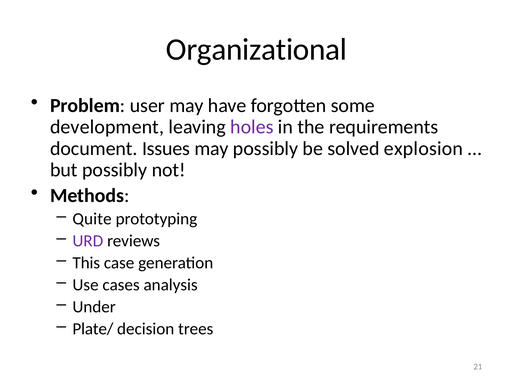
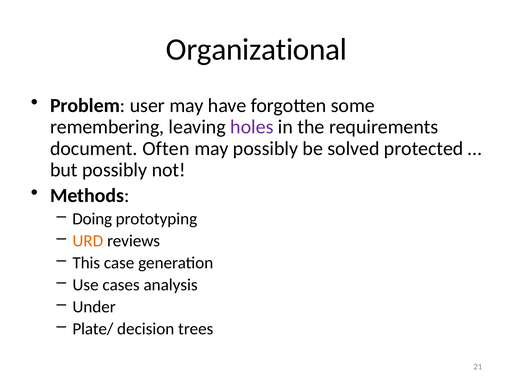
development: development -> remembering
Issues: Issues -> Often
explosion: explosion -> protected
Quite: Quite -> Doing
URD colour: purple -> orange
